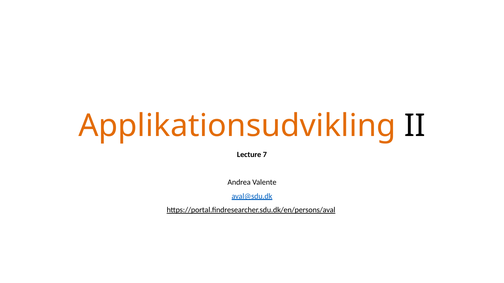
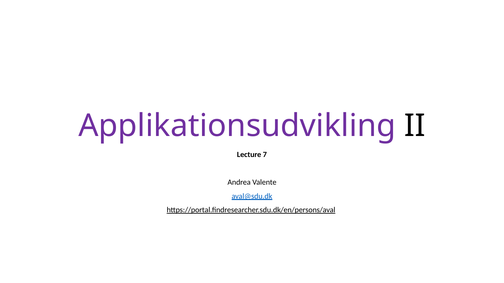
Applikationsudvikling colour: orange -> purple
